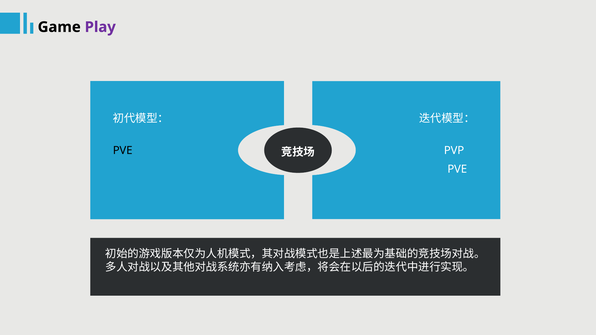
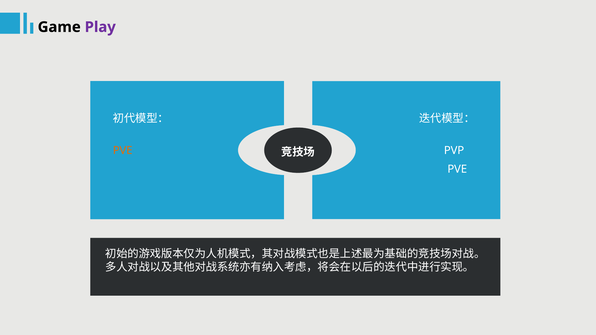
PVE at (123, 151) colour: black -> orange
